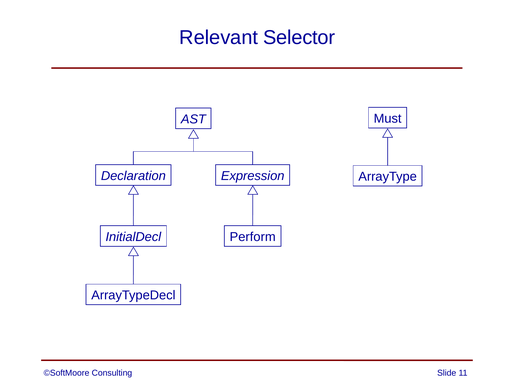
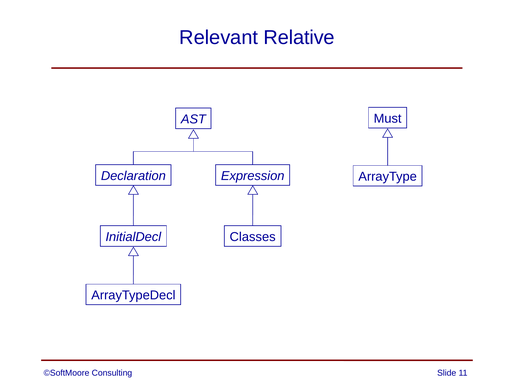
Selector: Selector -> Relative
Perform: Perform -> Classes
